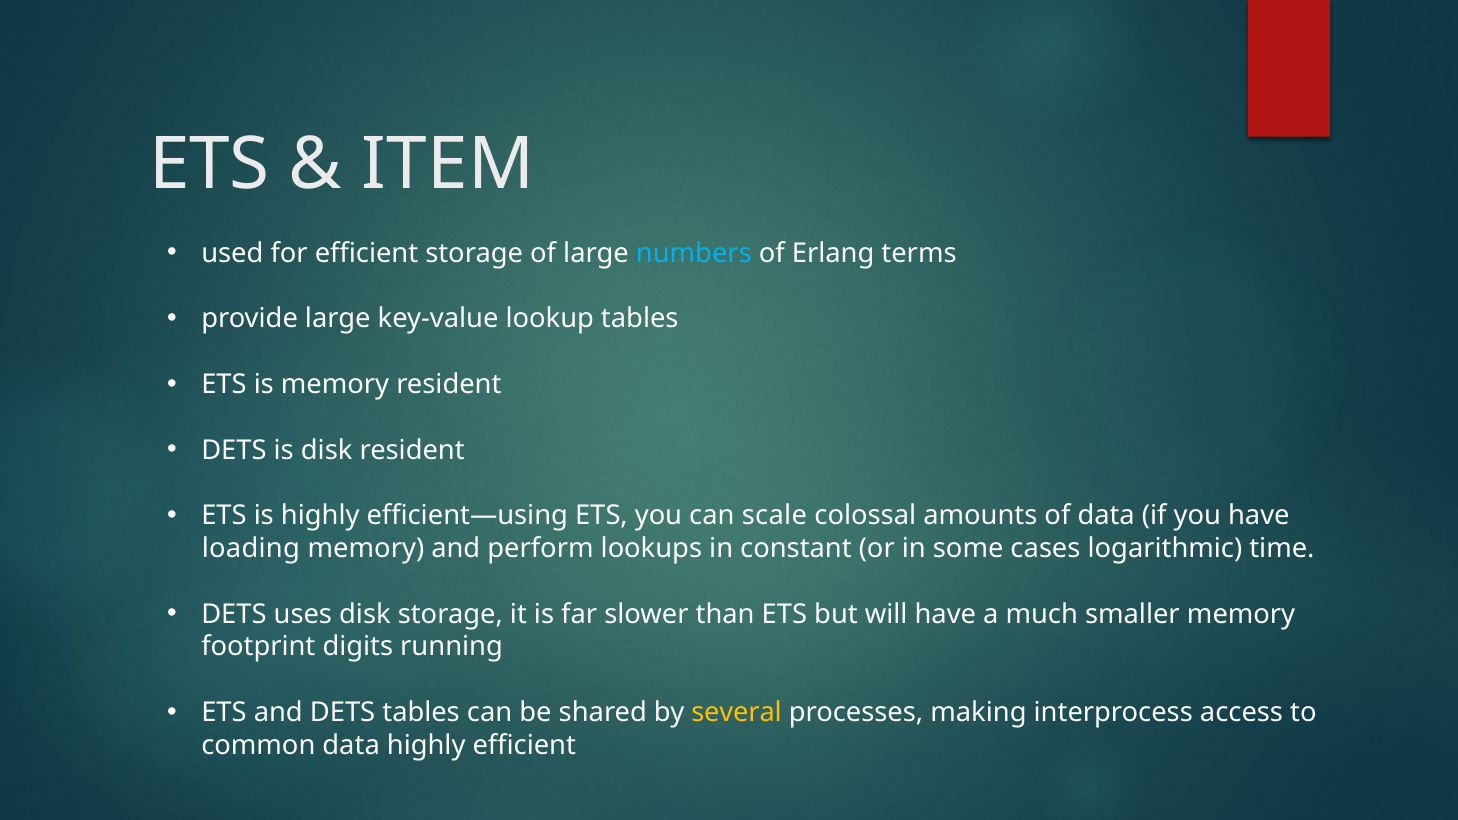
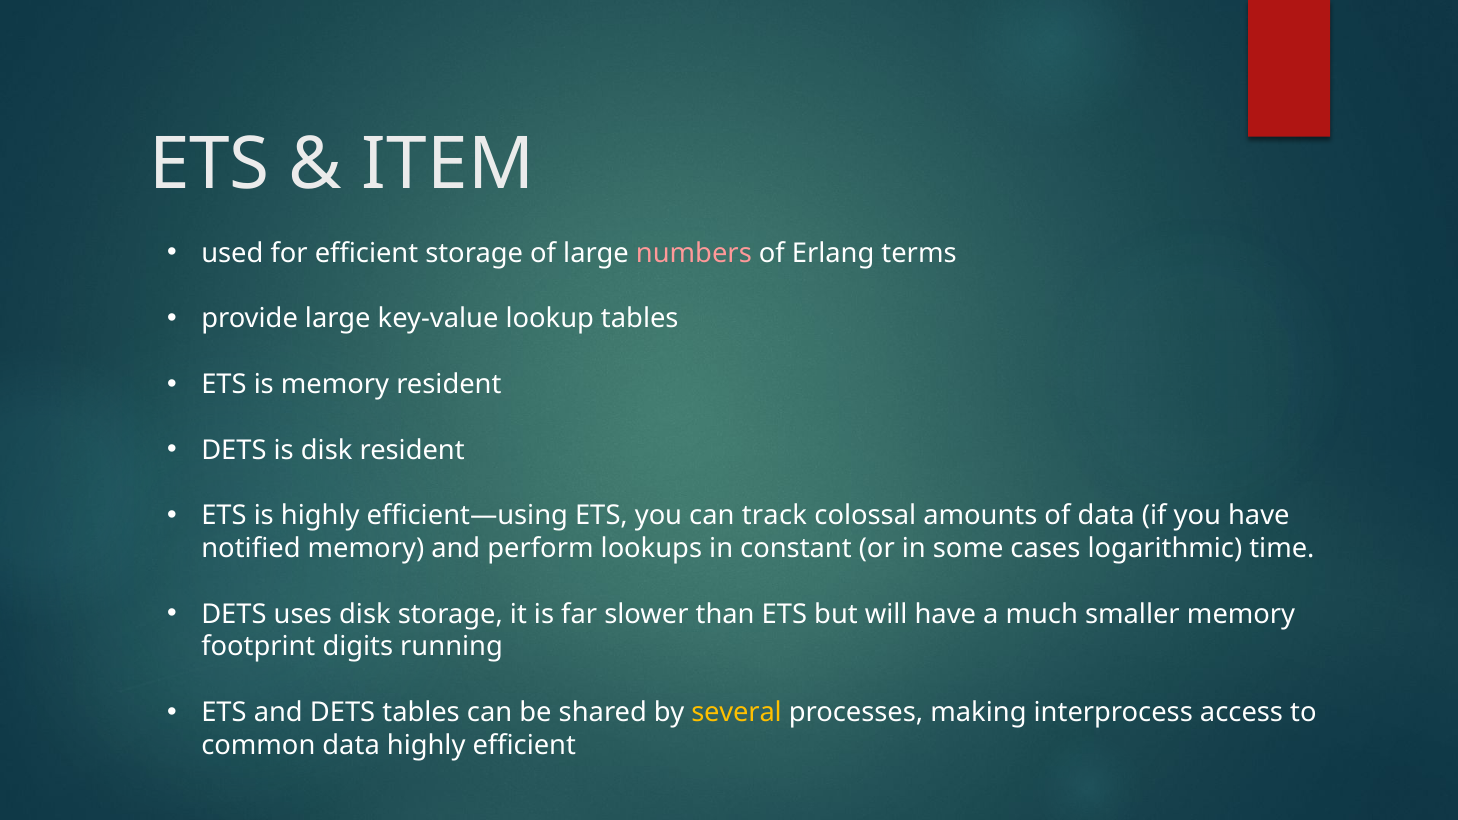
numbers colour: light blue -> pink
scale: scale -> track
loading: loading -> notified
